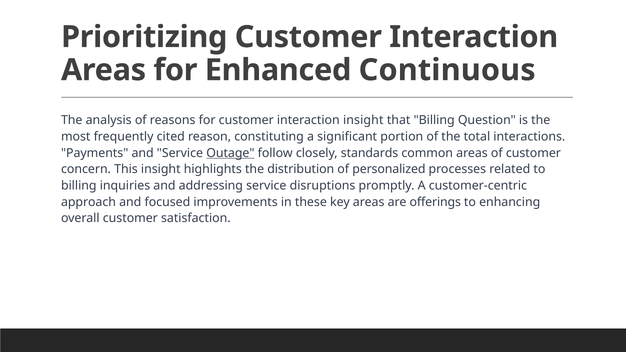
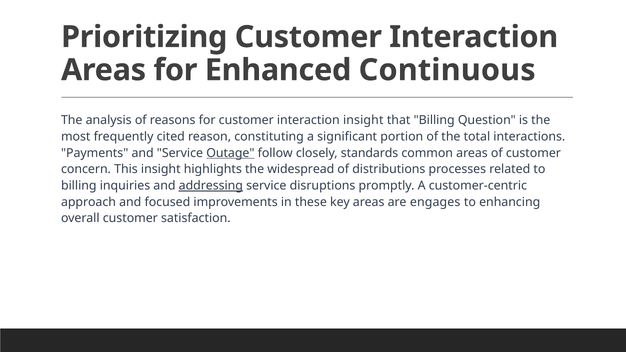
distribution: distribution -> widespread
personalized: personalized -> distributions
addressing underline: none -> present
offerings: offerings -> engages
